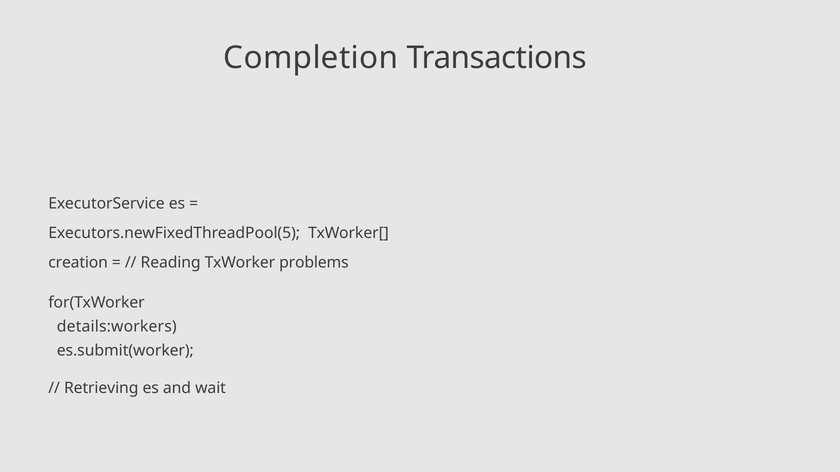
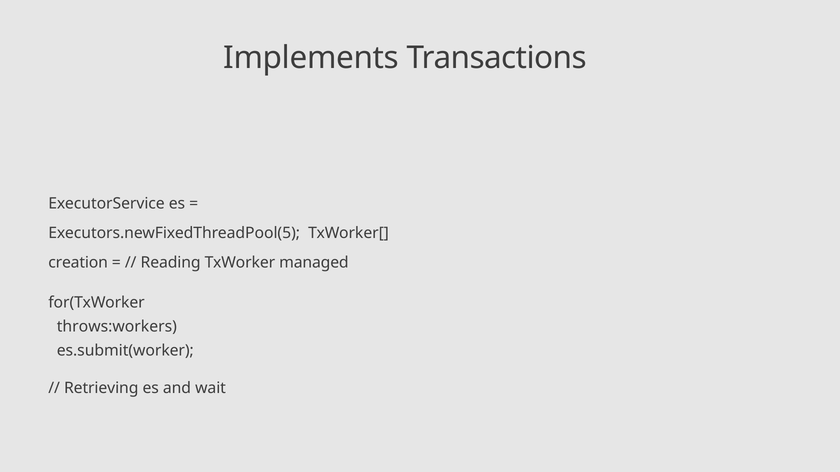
Completion: Completion -> Implements
problems: problems -> managed
details:workers: details:workers -> throws:workers
